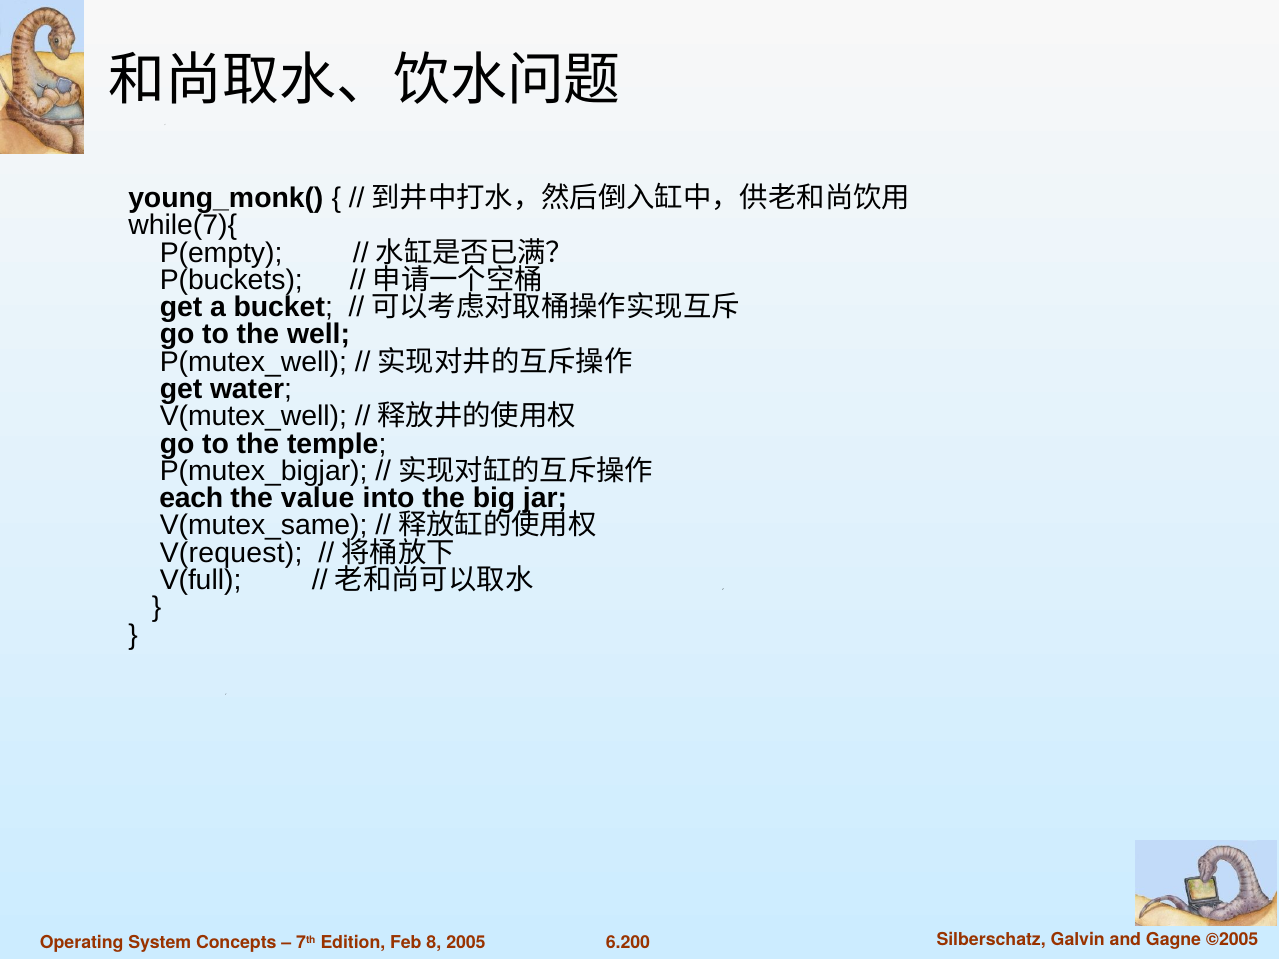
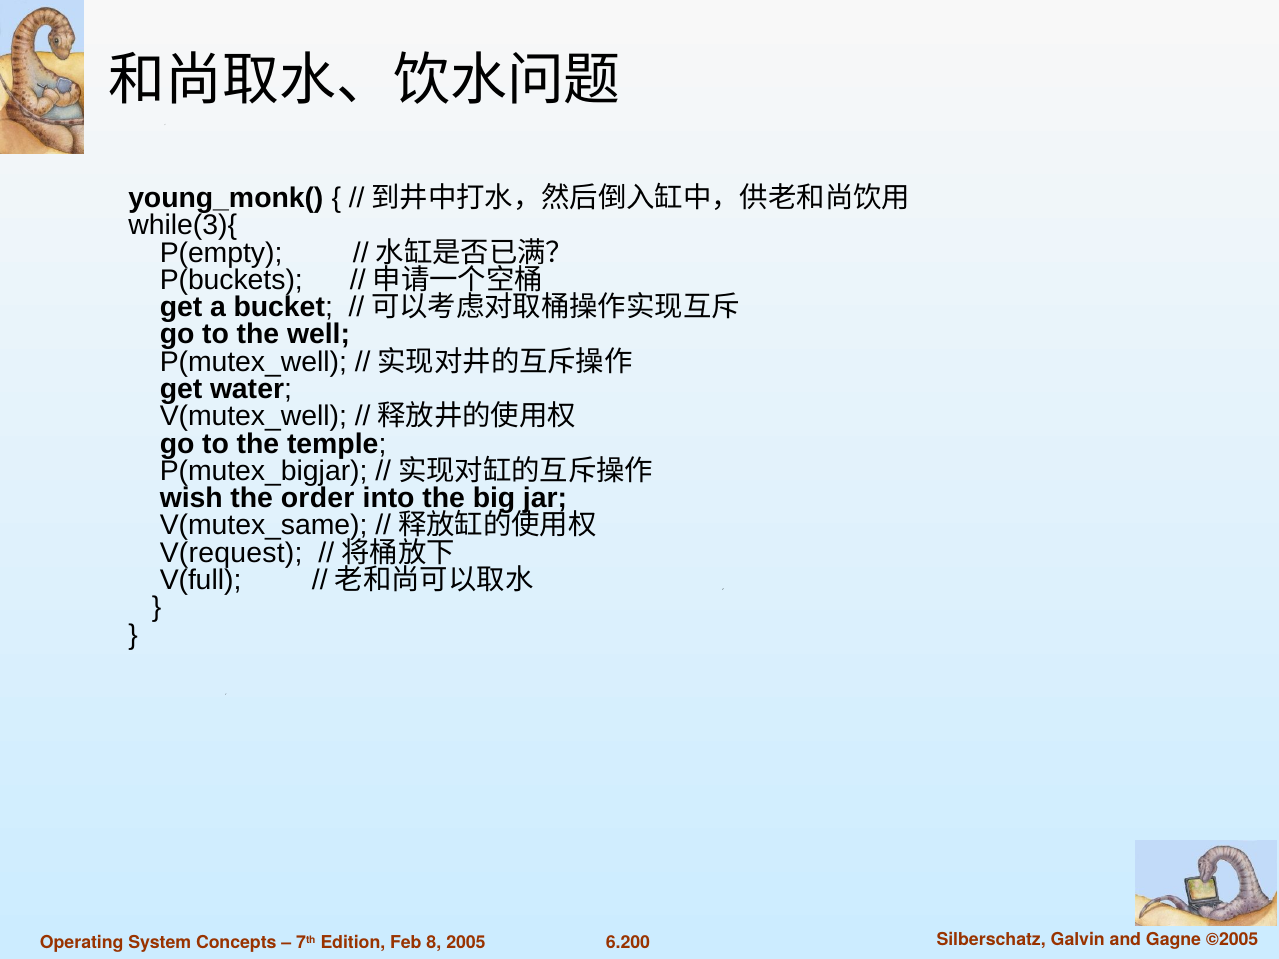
while(7){: while(7){ -> while(3){
each: each -> wish
value: value -> order
